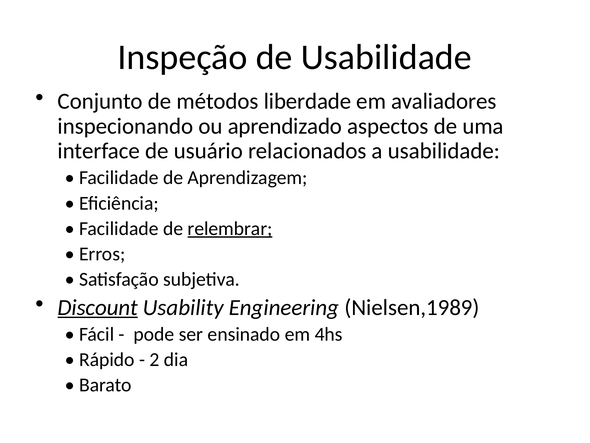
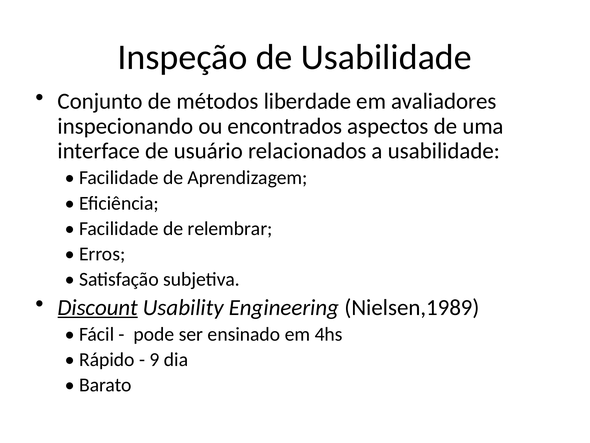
aprendizado: aprendizado -> encontrados
relembrar underline: present -> none
2: 2 -> 9
